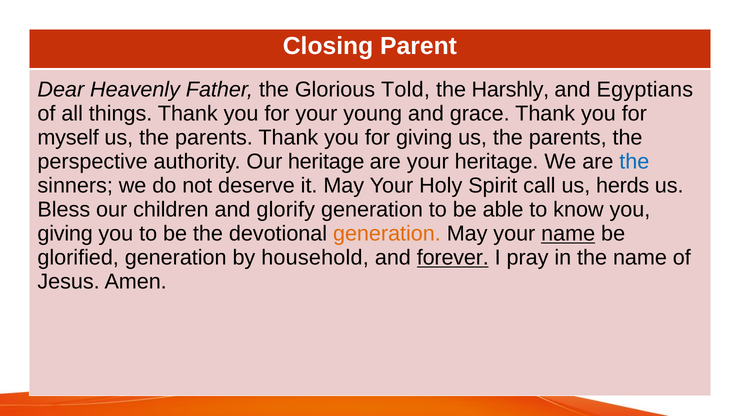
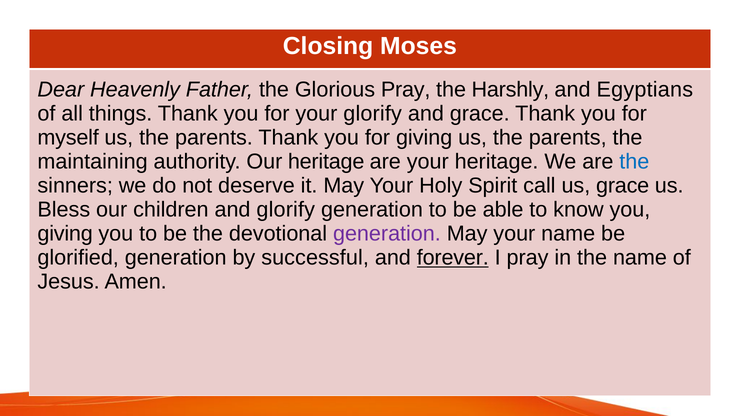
Parent: Parent -> Moses
Glorious Told: Told -> Pray
your young: young -> glorify
perspective: perspective -> maintaining
us herds: herds -> grace
generation at (387, 234) colour: orange -> purple
name at (568, 234) underline: present -> none
household: household -> successful
